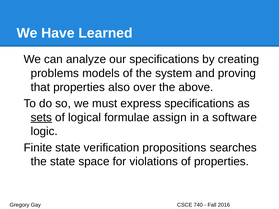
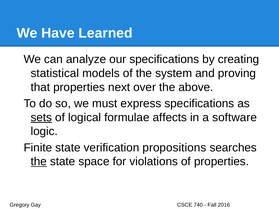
problems: problems -> statistical
also: also -> next
assign: assign -> affects
the at (39, 162) underline: none -> present
